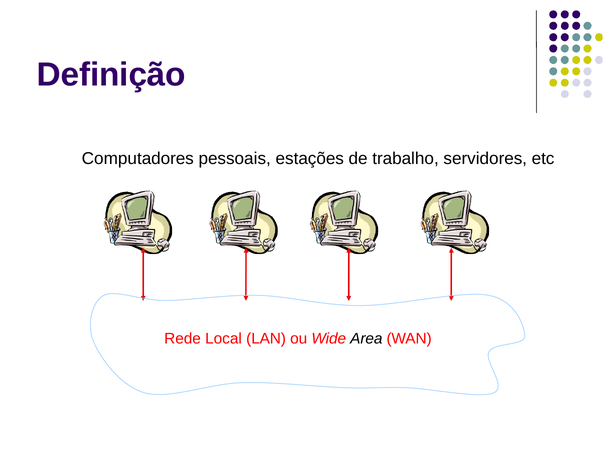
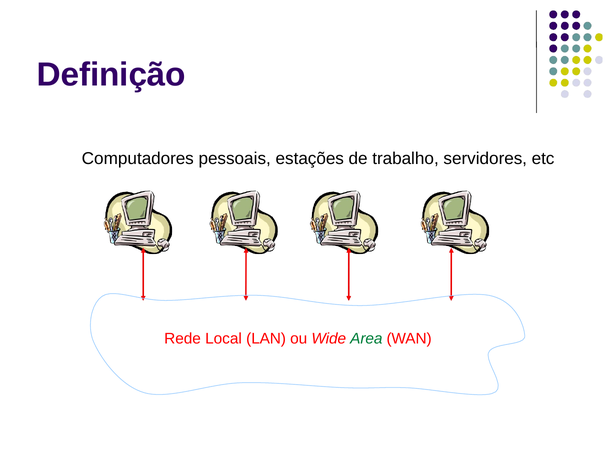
Area colour: black -> green
